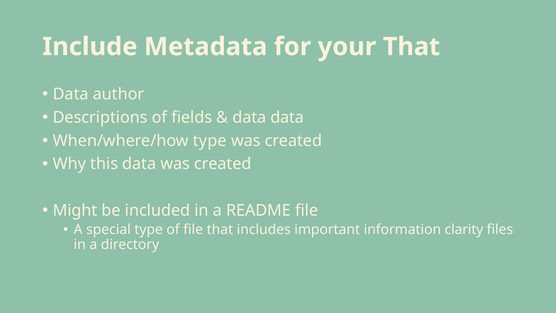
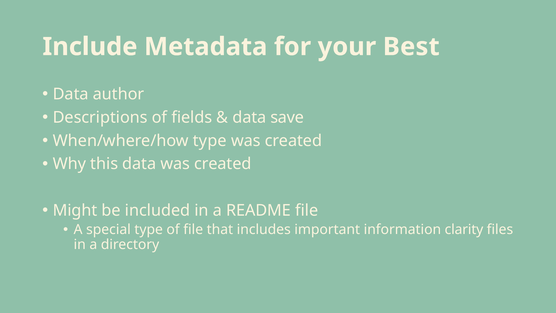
your That: That -> Best
data data: data -> save
